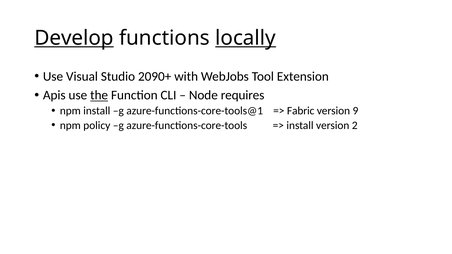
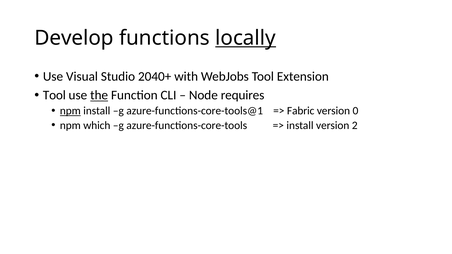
Develop underline: present -> none
2090+: 2090+ -> 2040+
Apis at (54, 95): Apis -> Tool
npm at (70, 111) underline: none -> present
9: 9 -> 0
policy: policy -> which
